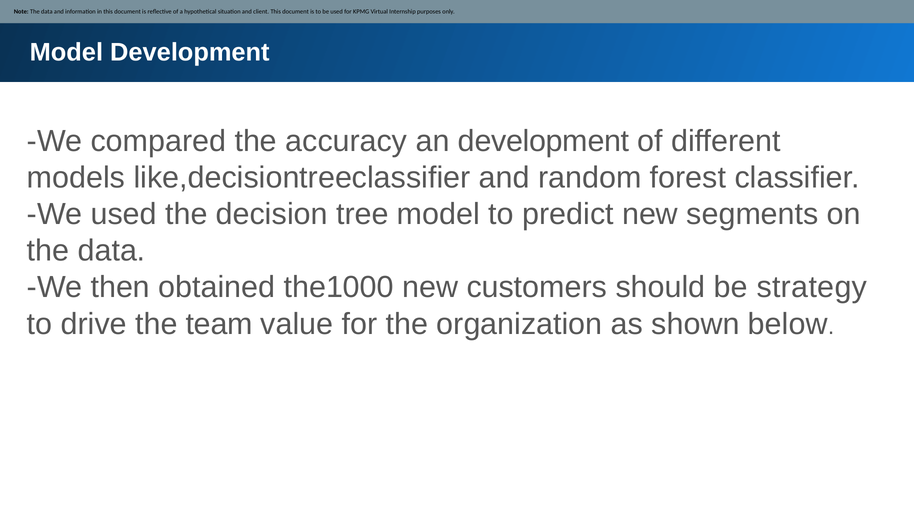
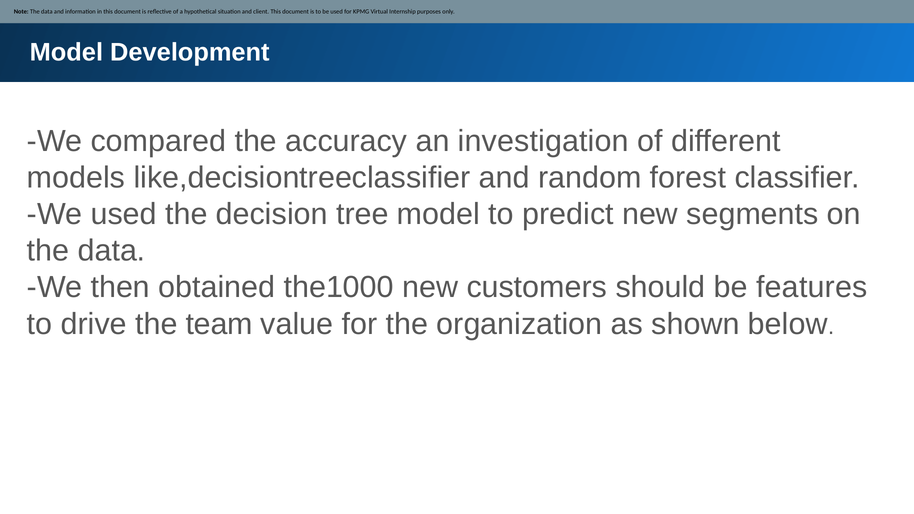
an development: development -> investigation
strategy: strategy -> features
